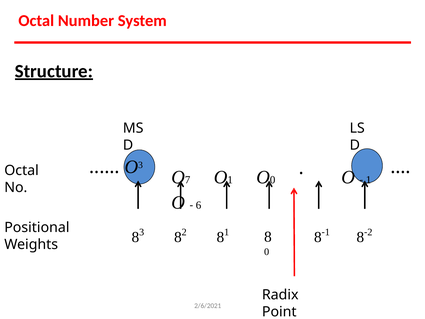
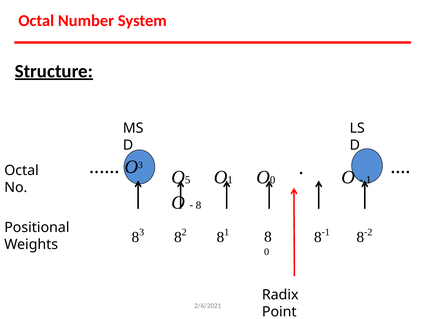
7: 7 -> 5
6 at (199, 205): 6 -> 8
